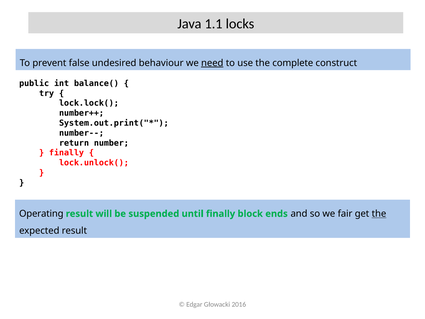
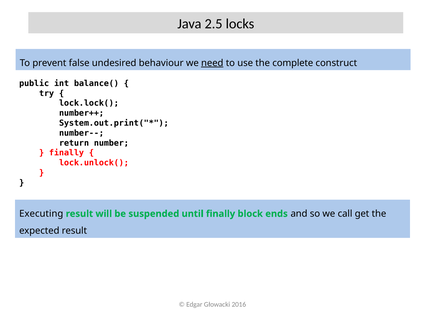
1.1: 1.1 -> 2.5
Operating: Operating -> Executing
fair: fair -> call
the at (379, 214) underline: present -> none
